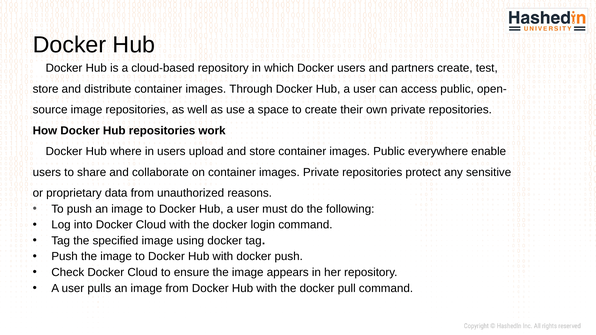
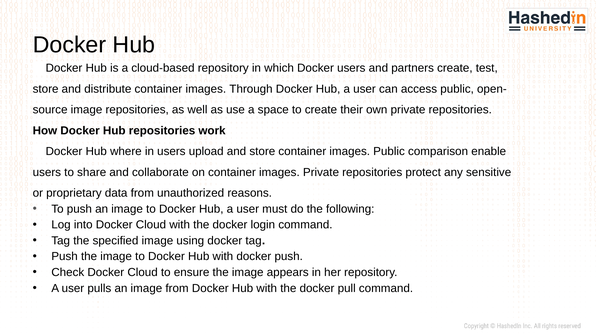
everywhere: everywhere -> comparison
